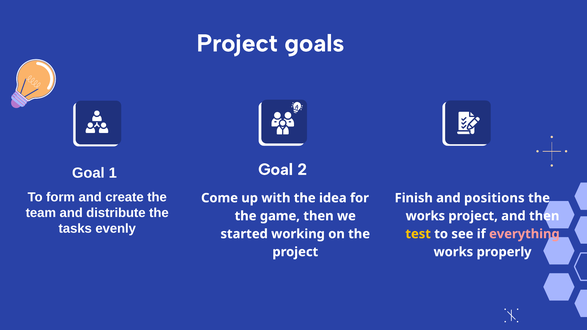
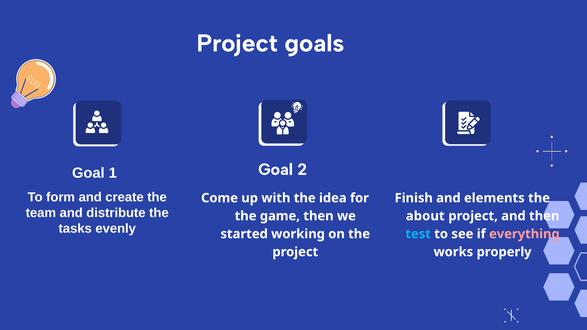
positions: positions -> elements
works at (425, 216): works -> about
test colour: yellow -> light blue
